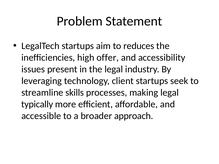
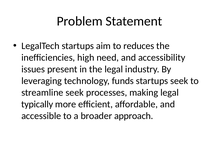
offer: offer -> need
client: client -> funds
streamline skills: skills -> seek
